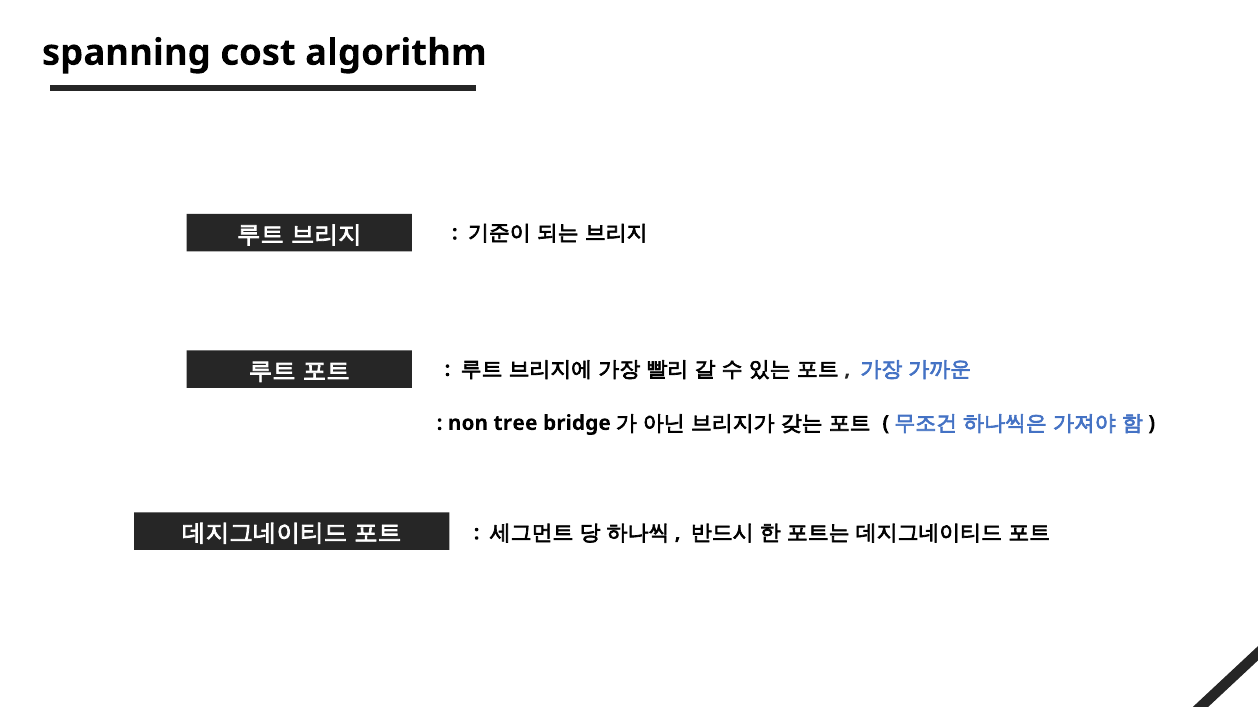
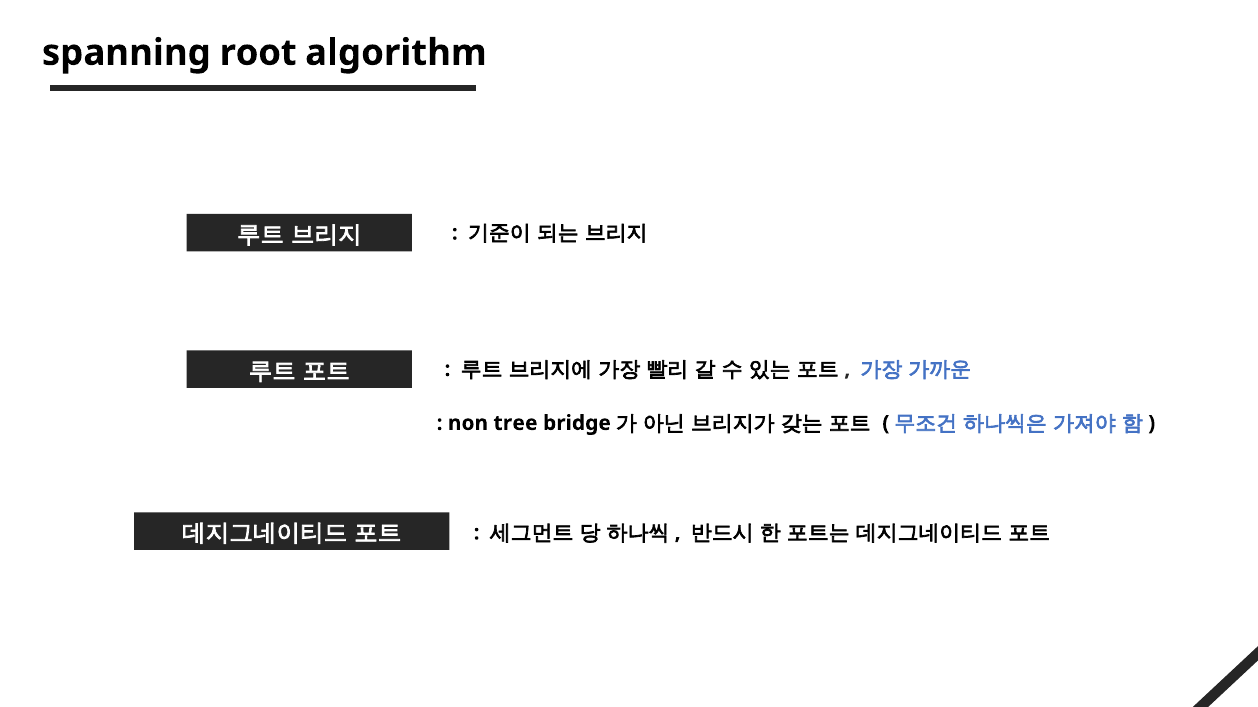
cost: cost -> root
